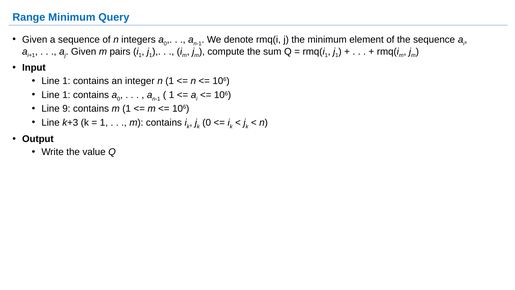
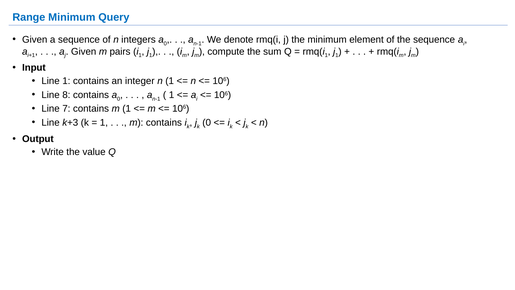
1 at (66, 95): 1 -> 8
9: 9 -> 7
